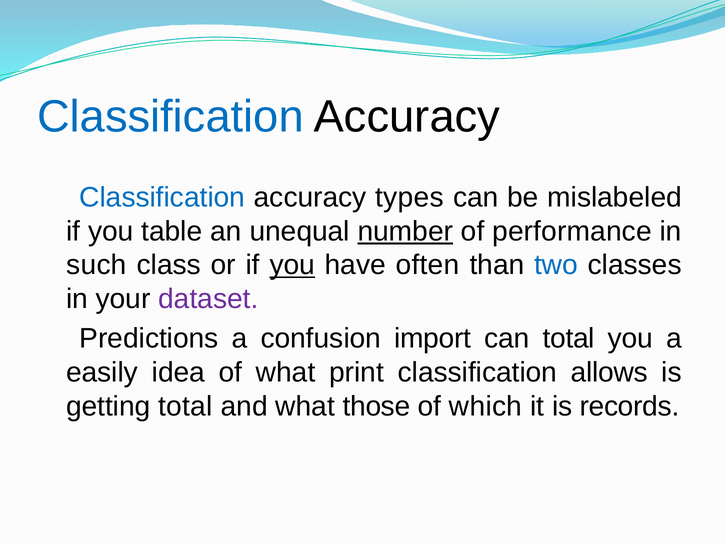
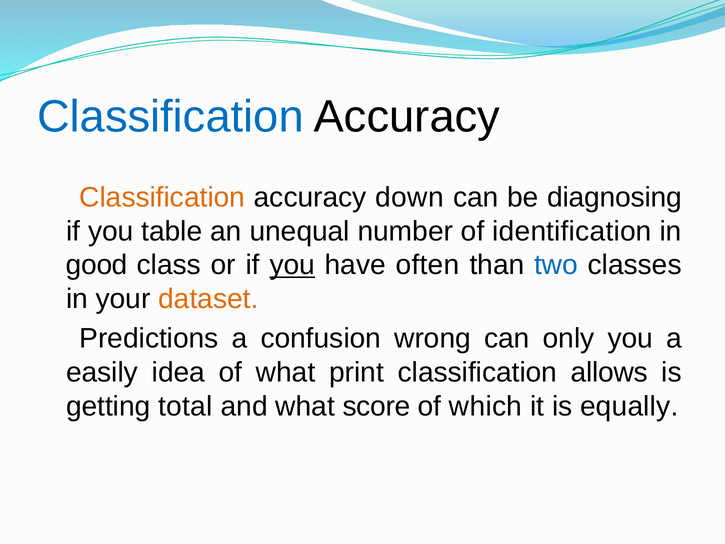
Classification at (162, 197) colour: blue -> orange
types: types -> down
mislabeled: mislabeled -> diagnosing
number underline: present -> none
performance: performance -> identification
such: such -> good
dataset colour: purple -> orange
import: import -> wrong
can total: total -> only
those: those -> score
records: records -> equally
